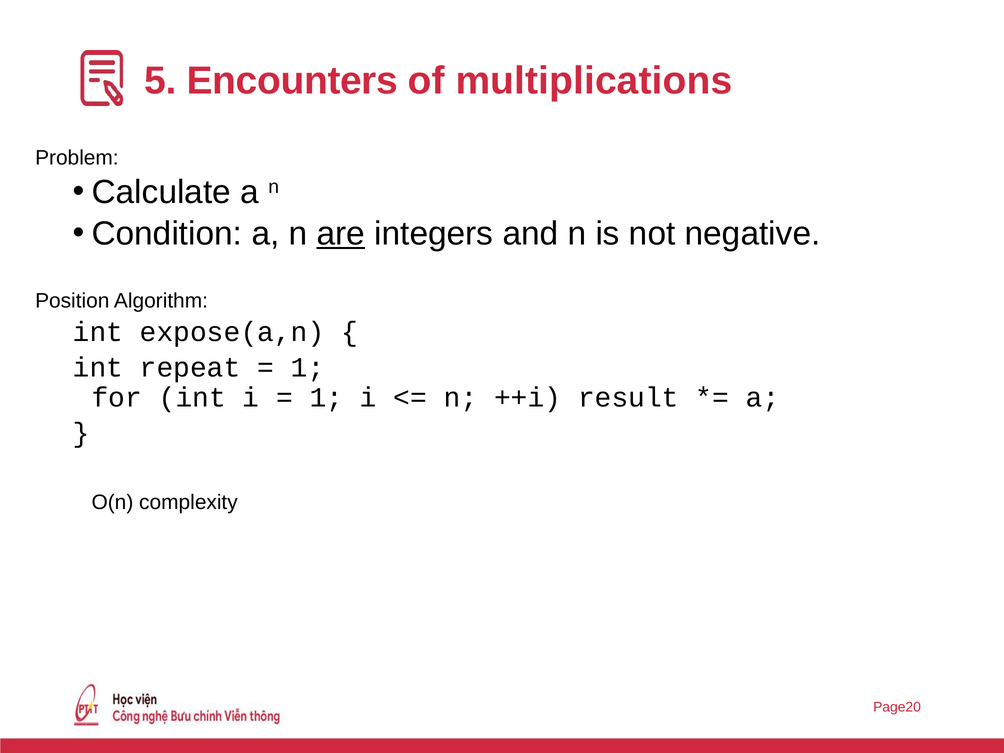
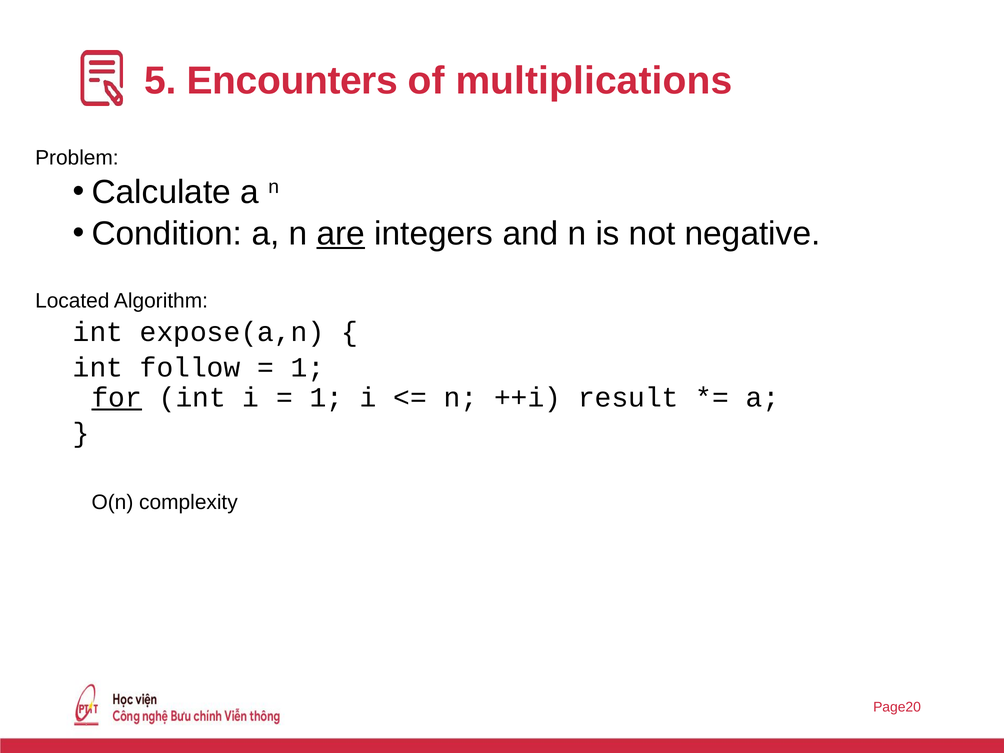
Position: Position -> Located
repeat: repeat -> follow
for underline: none -> present
